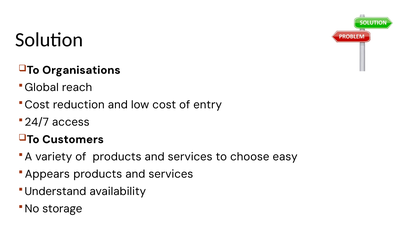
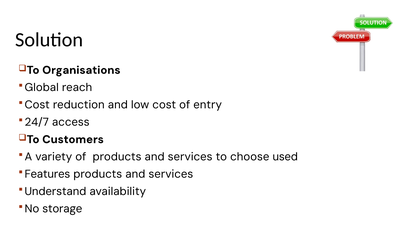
easy: easy -> used
Appears: Appears -> Features
